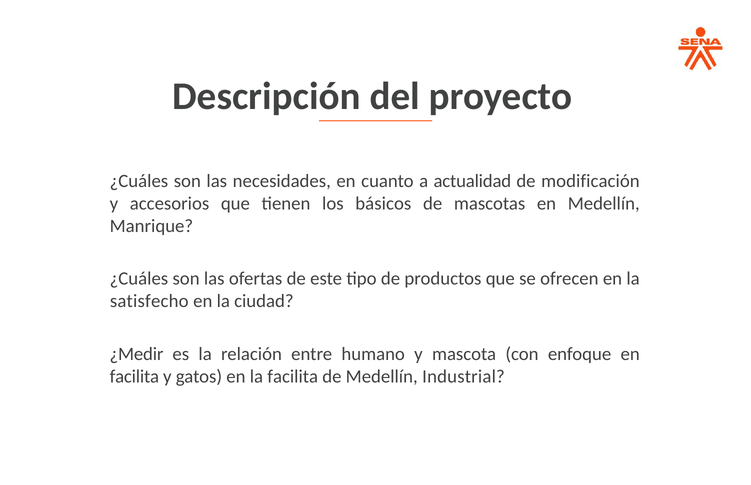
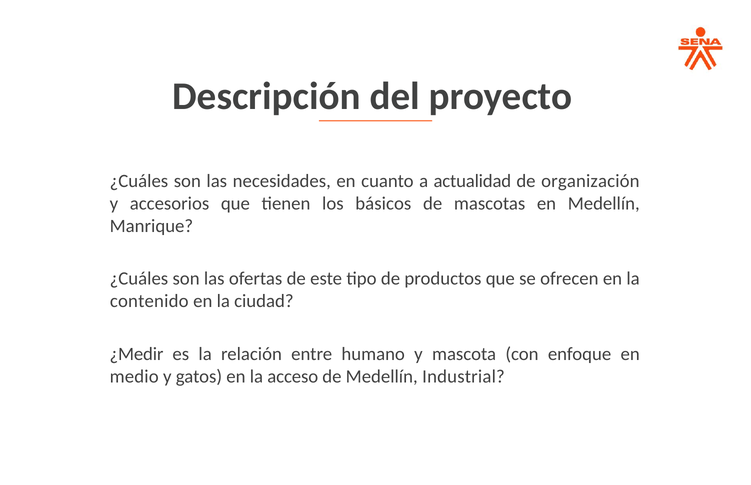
modificación: modificación -> organización
satisfecho: satisfecho -> contenido
facilita at (134, 377): facilita -> medio
la facilita: facilita -> acceso
